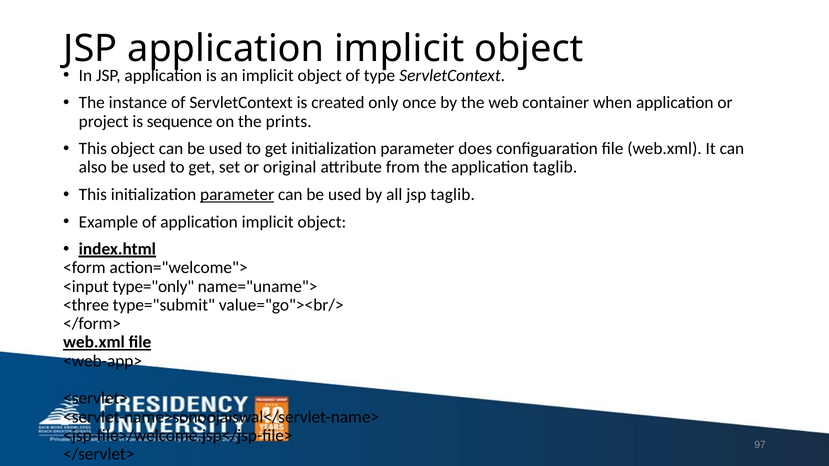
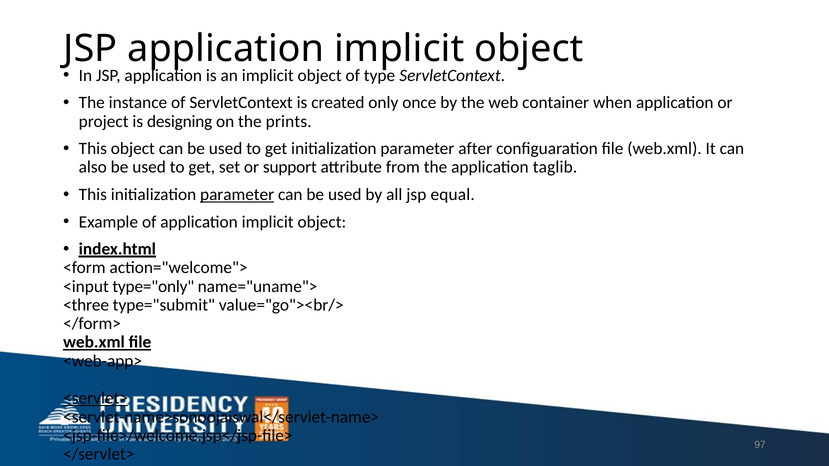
sequence: sequence -> designing
does: does -> after
original: original -> support
jsp taglib: taglib -> equal
<servlet> underline: none -> present
